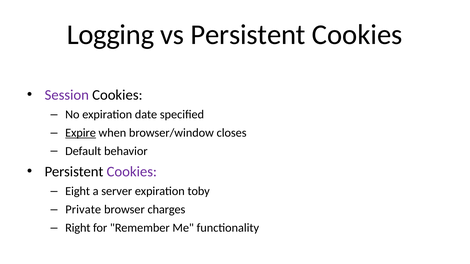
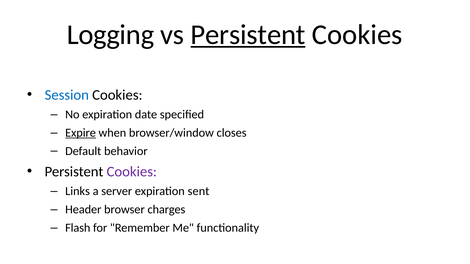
Persistent at (248, 35) underline: none -> present
Session colour: purple -> blue
Eight: Eight -> Links
toby: toby -> sent
Private: Private -> Header
Right: Right -> Flash
